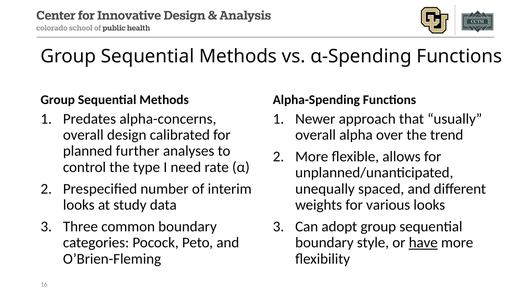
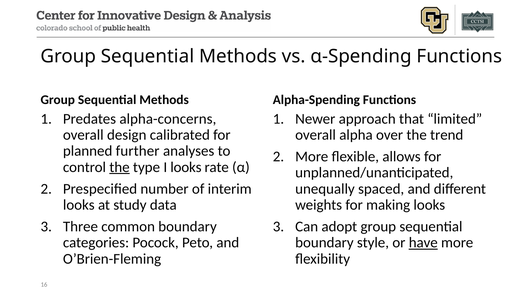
usually: usually -> limited
the at (120, 168) underline: none -> present
I need: need -> looks
various: various -> making
